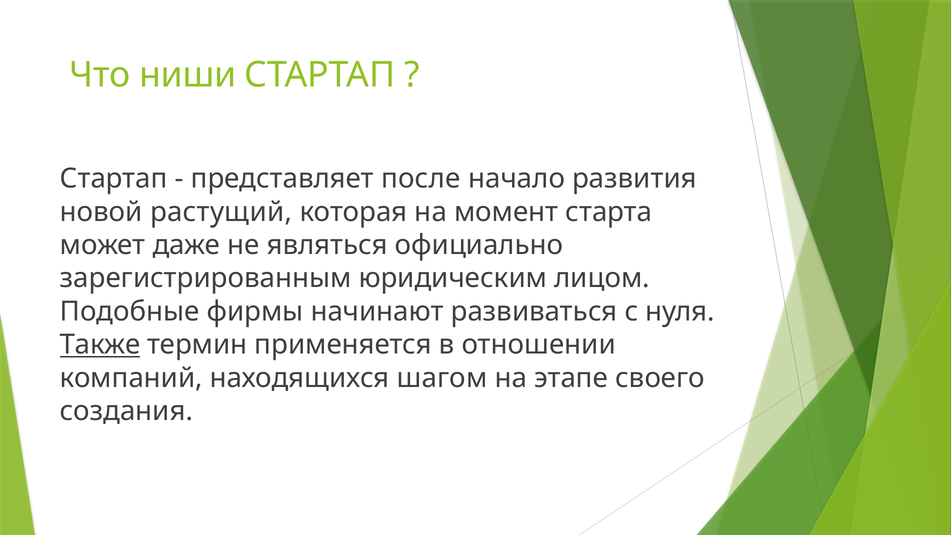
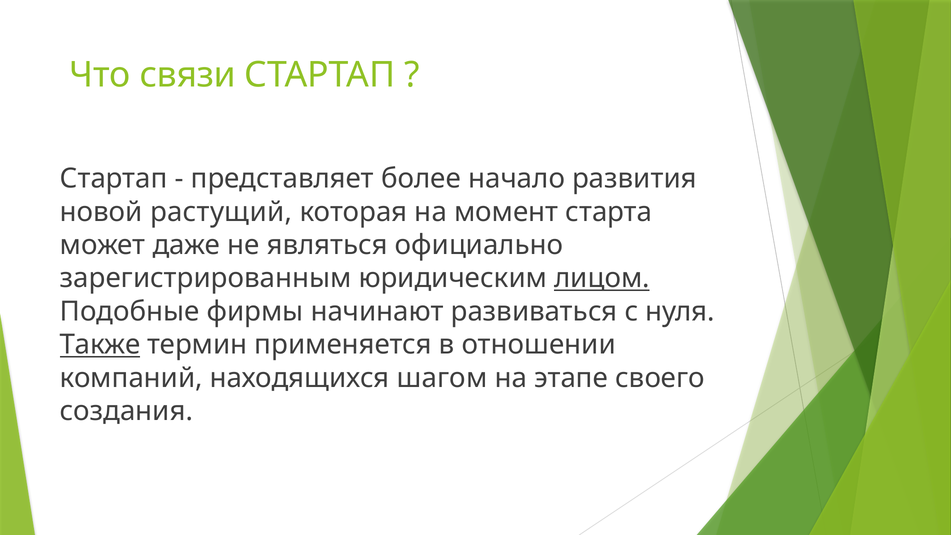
ниши: ниши -> связи
после: после -> более
лицом underline: none -> present
